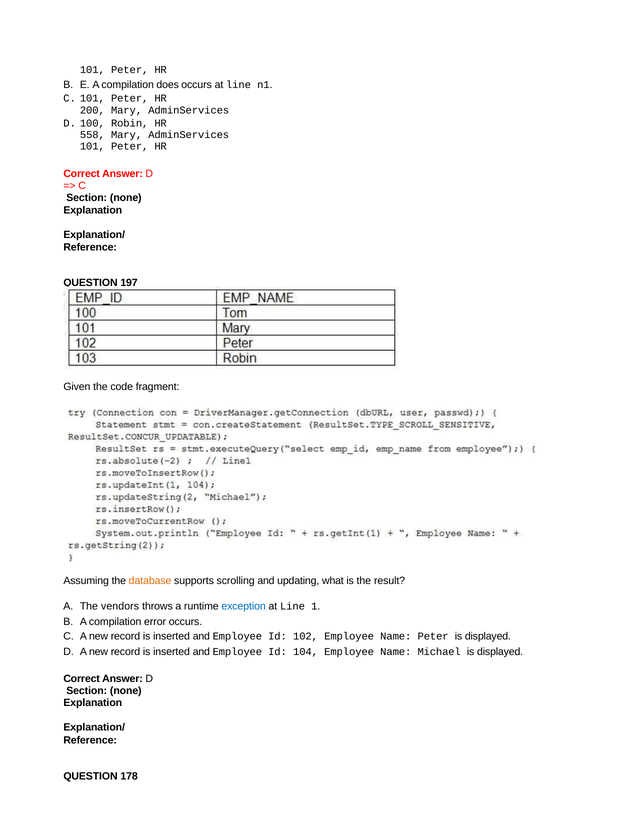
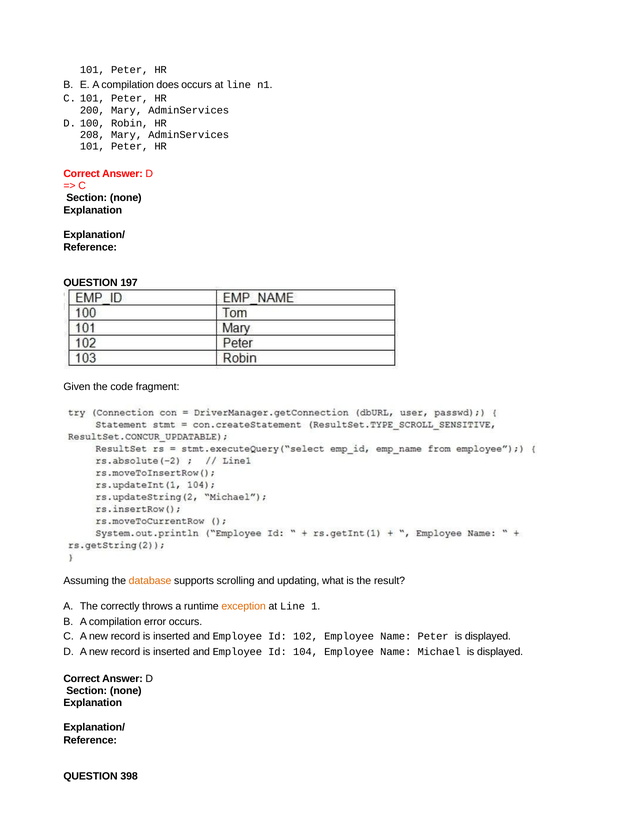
558: 558 -> 208
vendors: vendors -> correctly
exception colour: blue -> orange
178: 178 -> 398
